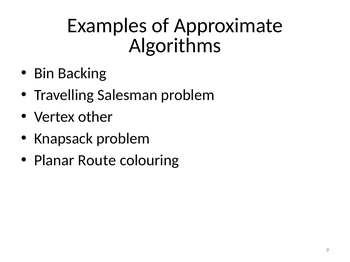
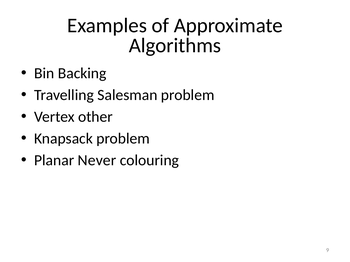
Route: Route -> Never
